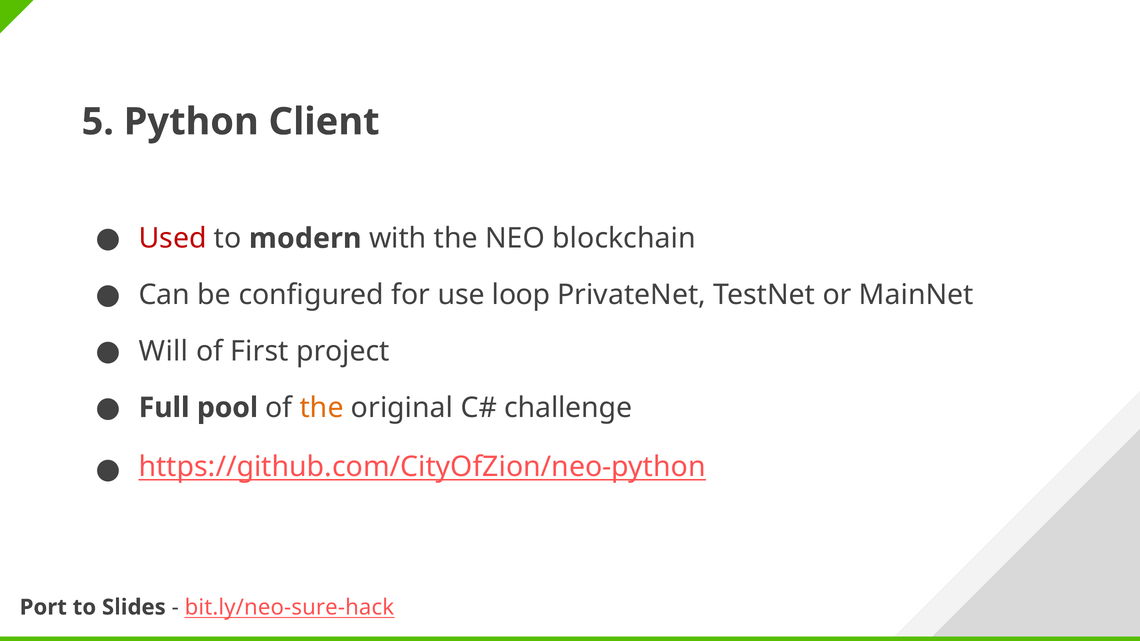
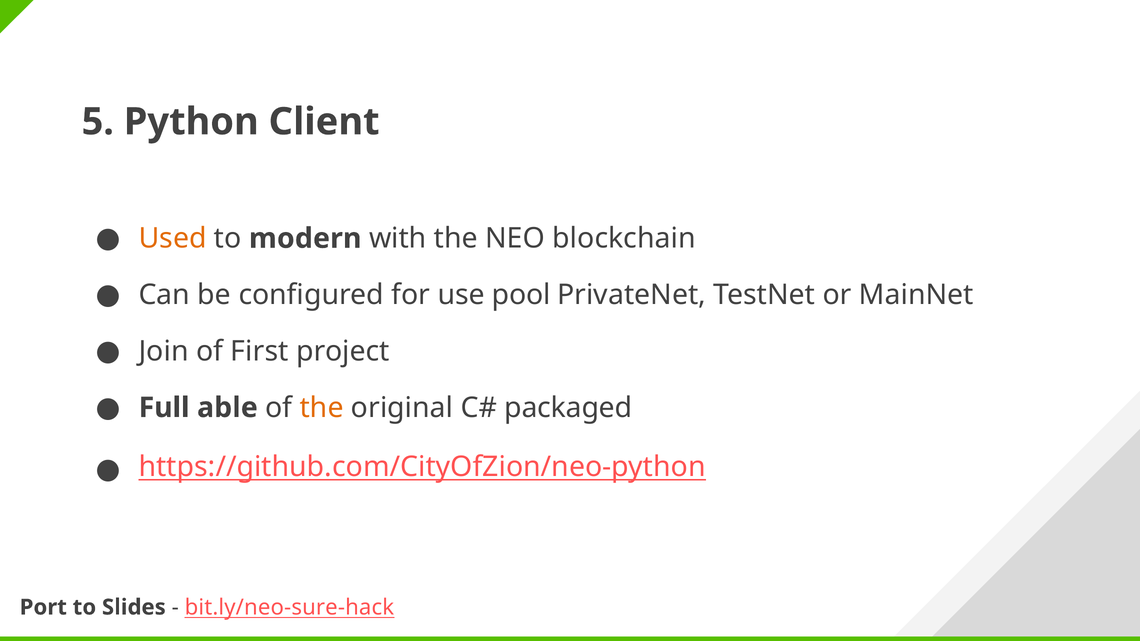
Used colour: red -> orange
loop: loop -> pool
Will: Will -> Join
pool: pool -> able
challenge: challenge -> packaged
